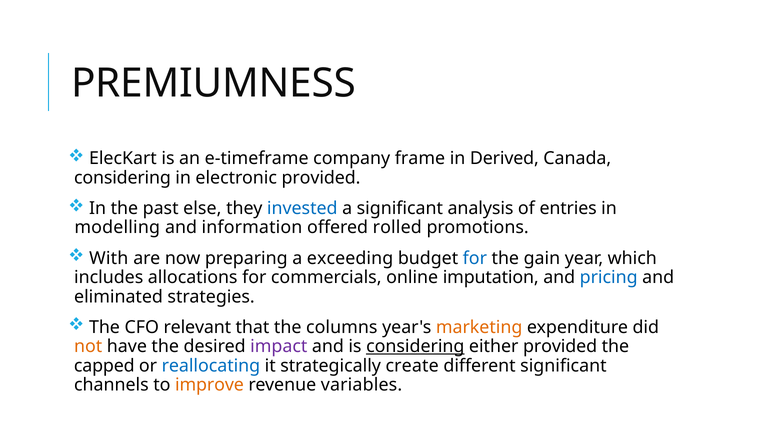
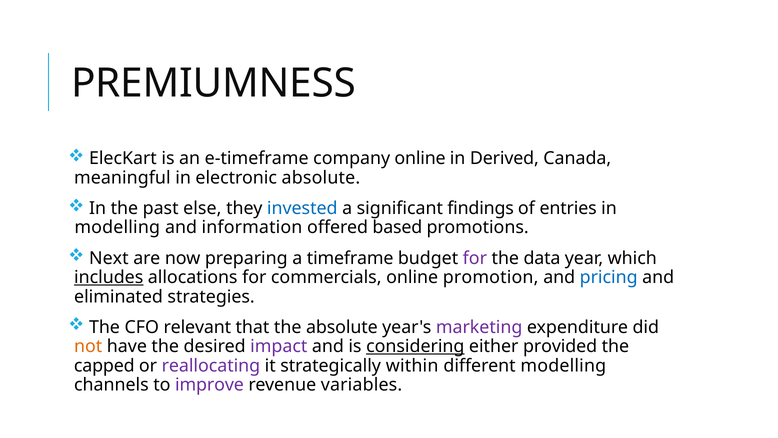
company frame: frame -> online
considering at (122, 178): considering -> meaningful
electronic provided: provided -> absolute
analysis: analysis -> findings
rolled: rolled -> based
With: With -> Next
exceeding: exceeding -> timeframe
for at (475, 258) colour: blue -> purple
gain: gain -> data
includes underline: none -> present
imputation: imputation -> promotion
the columns: columns -> absolute
marketing colour: orange -> purple
reallocating colour: blue -> purple
create: create -> within
different significant: significant -> modelling
improve colour: orange -> purple
